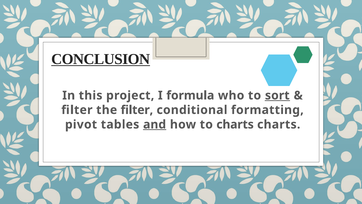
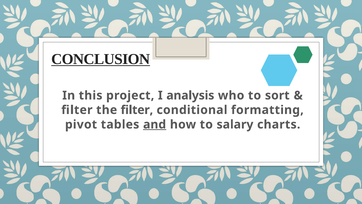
formula: formula -> analysis
sort underline: present -> none
to charts: charts -> salary
